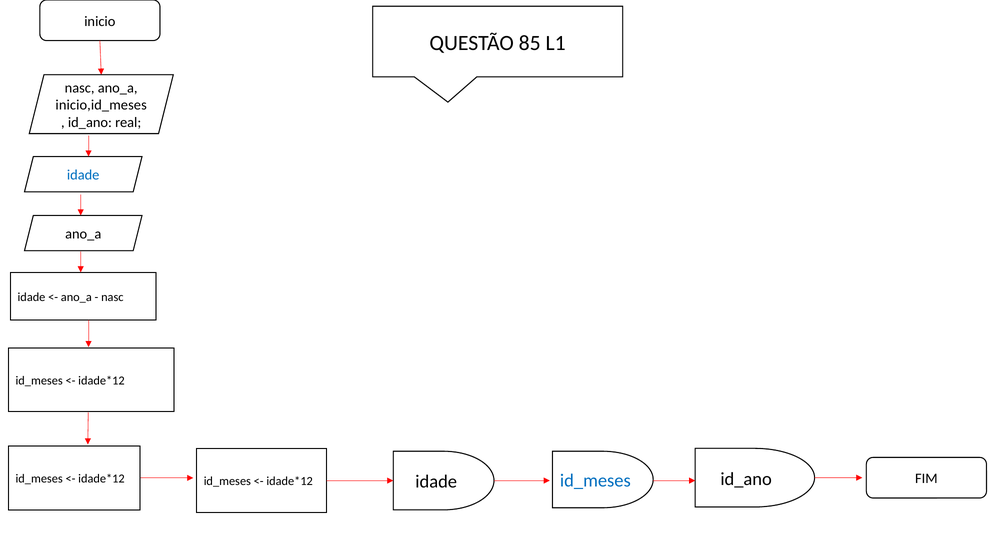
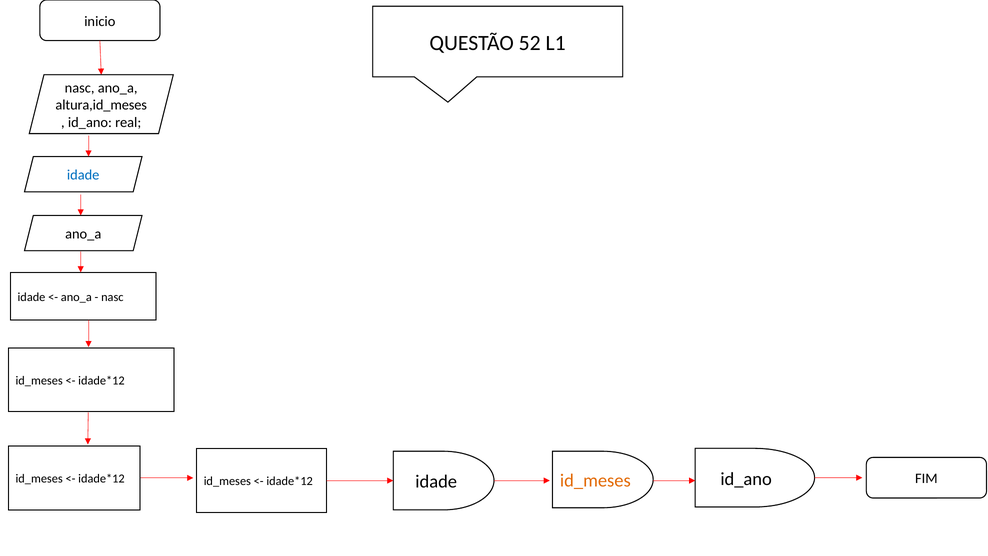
85: 85 -> 52
inicio,id_meses: inicio,id_meses -> altura,id_meses
id_meses at (595, 481) colour: blue -> orange
